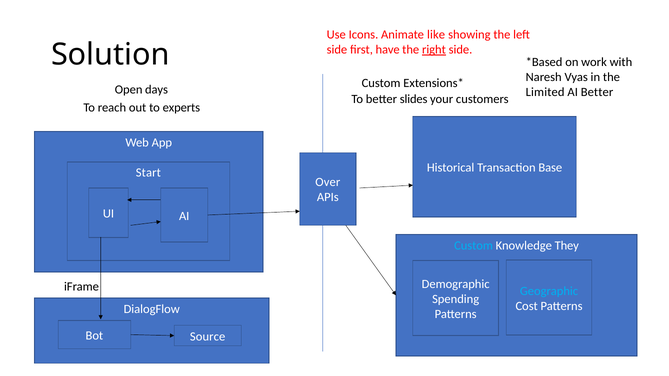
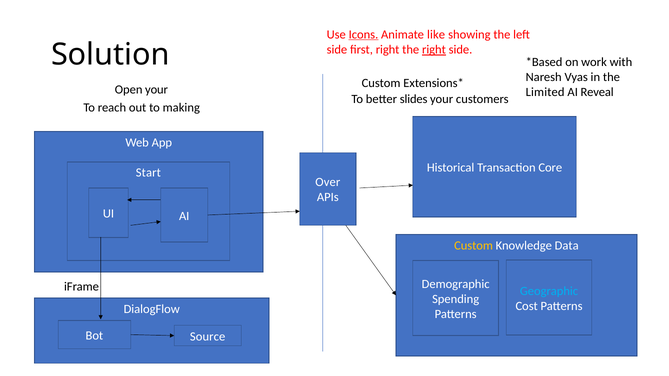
Icons underline: none -> present
first have: have -> right
Open days: days -> your
AI Better: Better -> Reveal
experts: experts -> making
Base: Base -> Core
Custom at (474, 246) colour: light blue -> yellow
They: They -> Data
